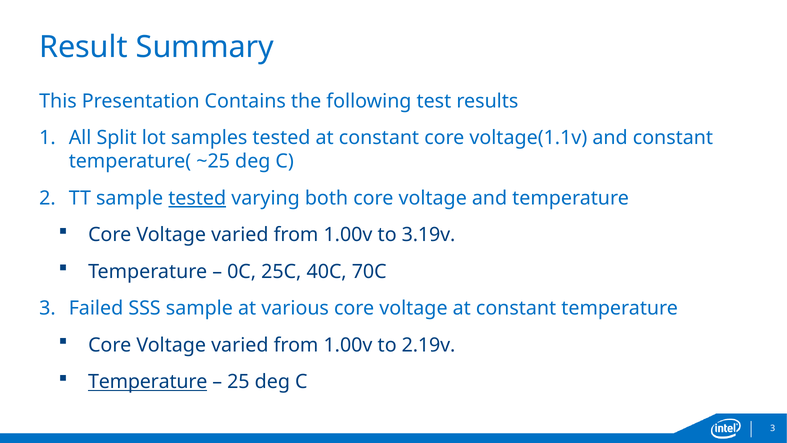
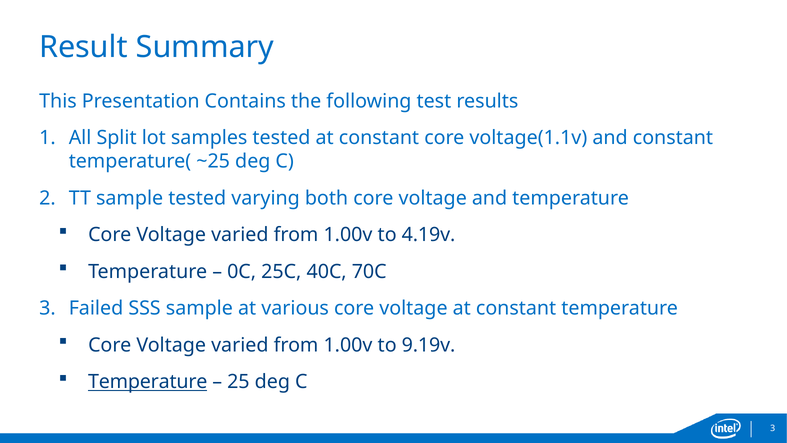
tested at (197, 198) underline: present -> none
3.19v: 3.19v -> 4.19v
2.19v: 2.19v -> 9.19v
